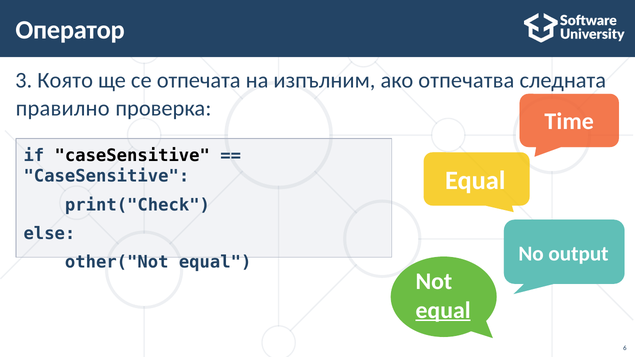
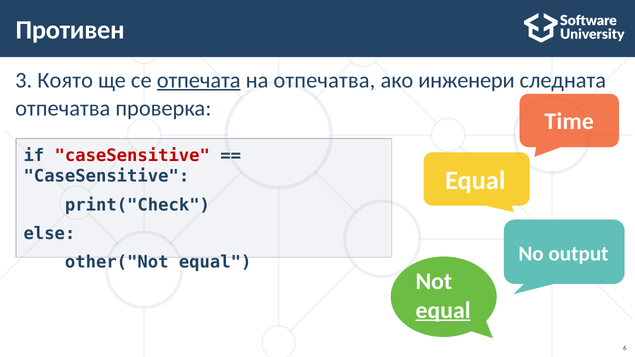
Оператор: Оператор -> Противен
отпечата underline: none -> present
на изпълним: изпълним -> отпечатва
отпечатва: отпечатва -> инженери
правилно at (63, 109): правилно -> отпечатва
caseSensitive at (132, 156) colour: black -> red
